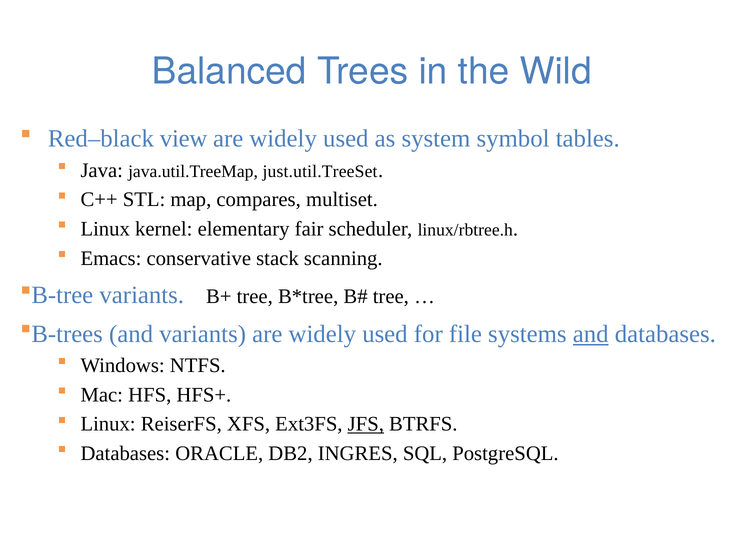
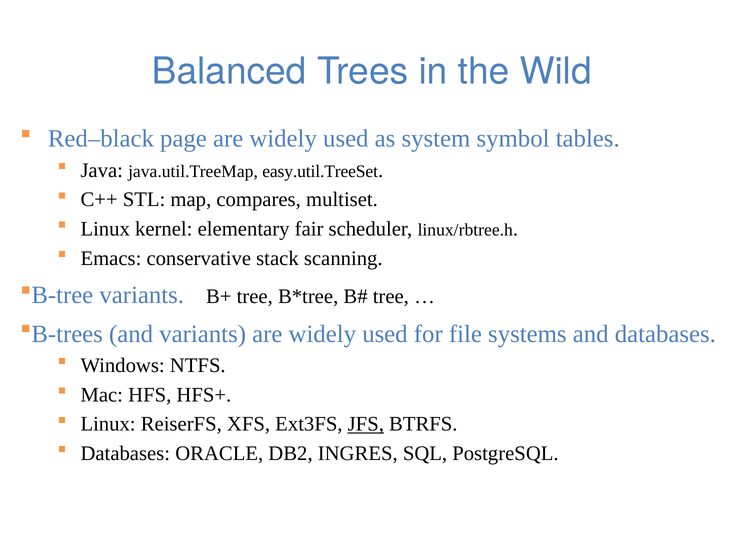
view: view -> page
just.util.TreeSet: just.util.TreeSet -> easy.util.TreeSet
and at (591, 334) underline: present -> none
